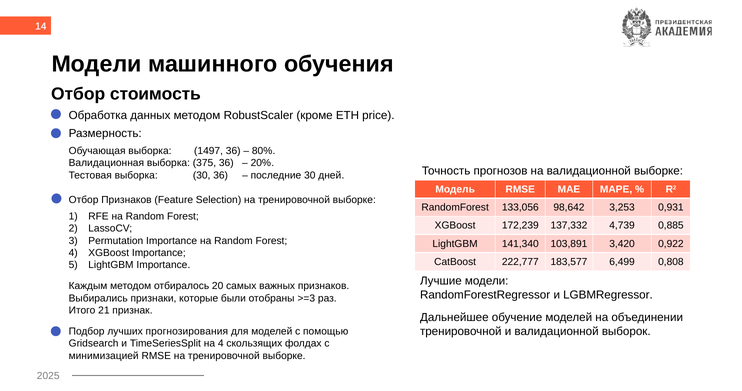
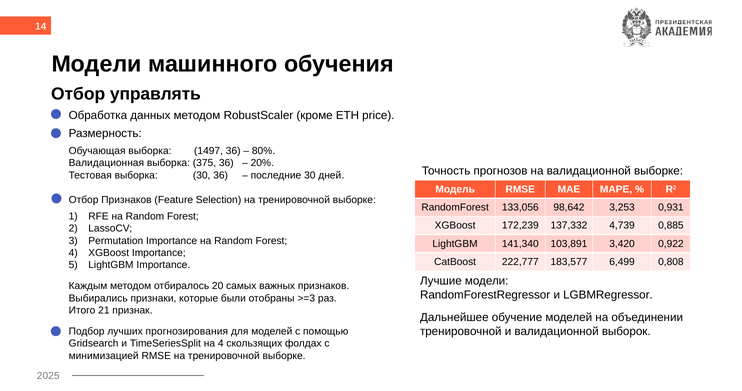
стоимость: стоимость -> управлять
